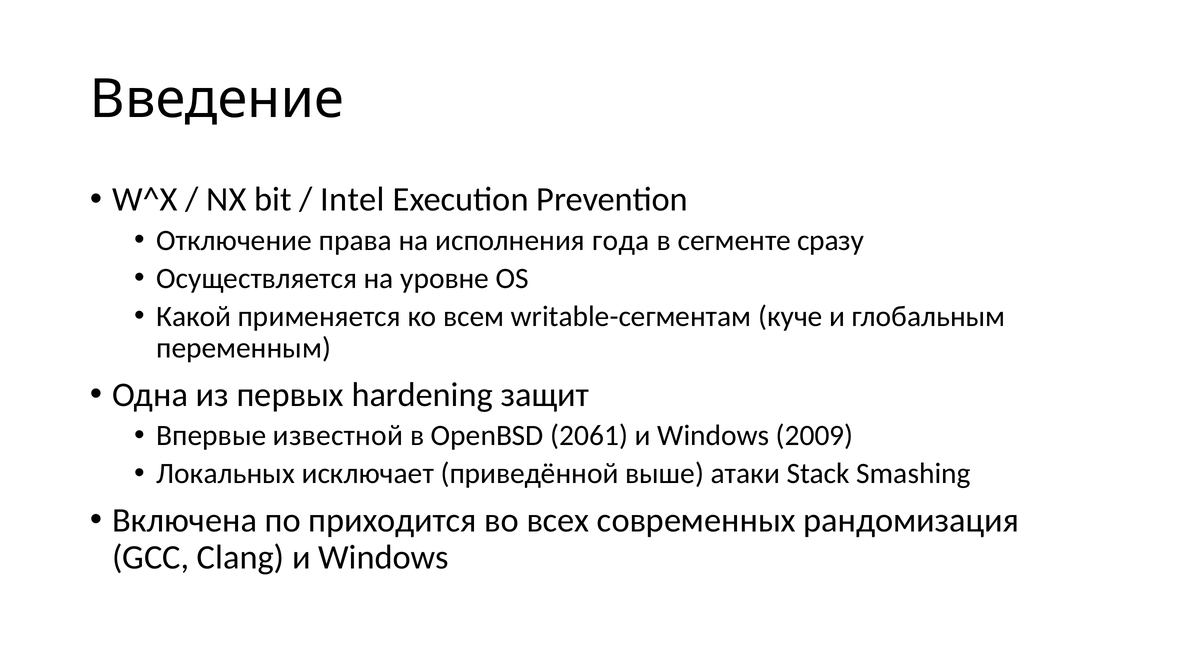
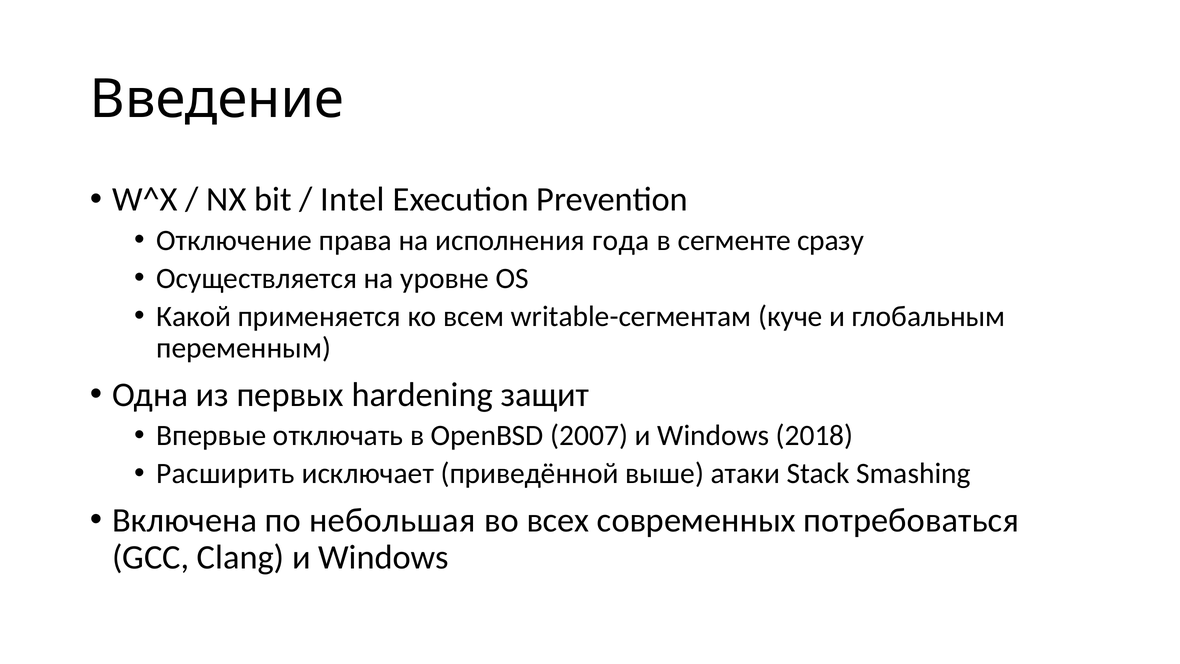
известной: известной -> отключать
2061: 2061 -> 2007
2009: 2009 -> 2018
Локальных: Локальных -> Расширить
приходится: приходится -> небольшая
рандомизация: рандомизация -> потребоваться
